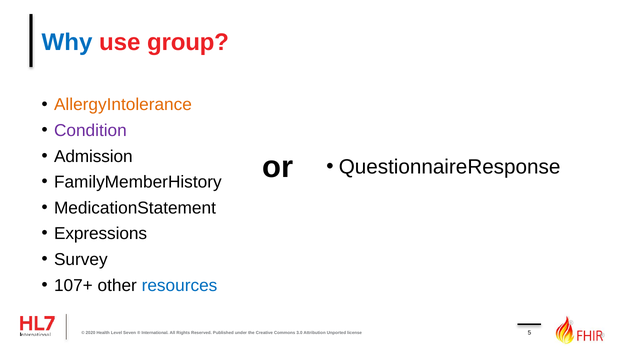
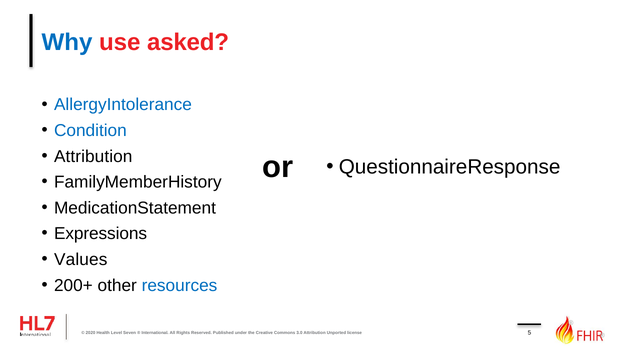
group: group -> asked
AllergyIntolerance colour: orange -> blue
Condition colour: purple -> blue
Admission at (93, 157): Admission -> Attribution
Survey: Survey -> Values
107+: 107+ -> 200+
